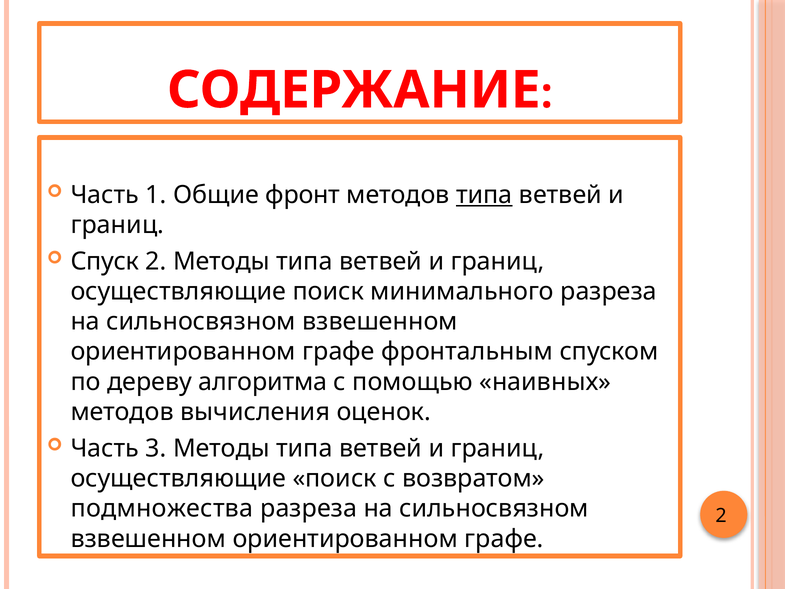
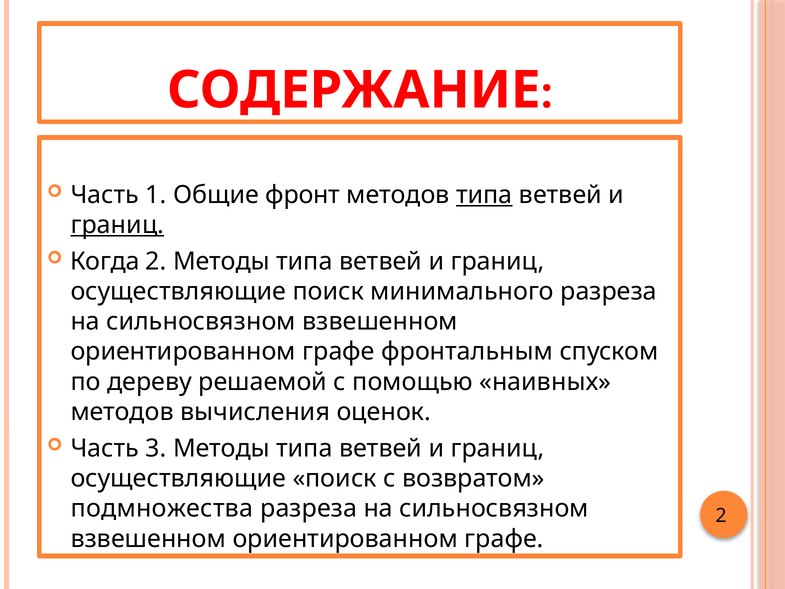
границ at (117, 225) underline: none -> present
Спуск: Спуск -> Когда
алгоритма: алгоритма -> решаемой
